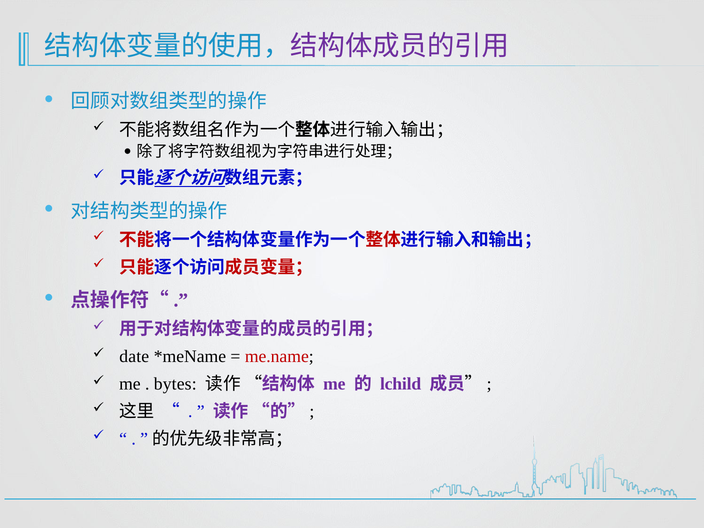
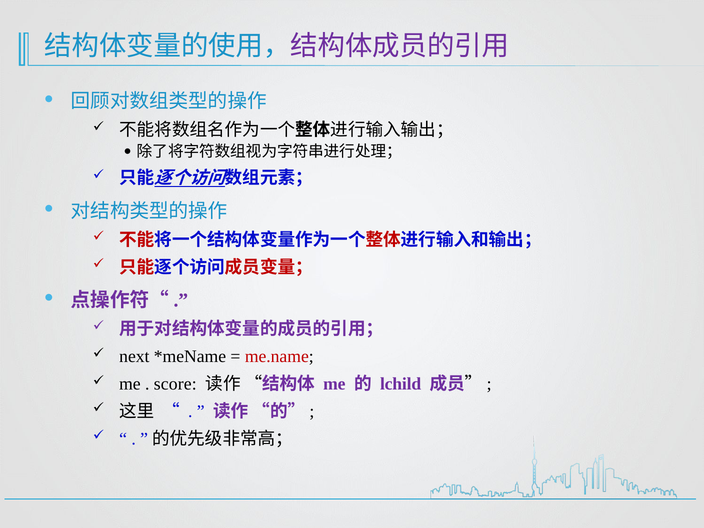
date: date -> next
bytes: bytes -> score
